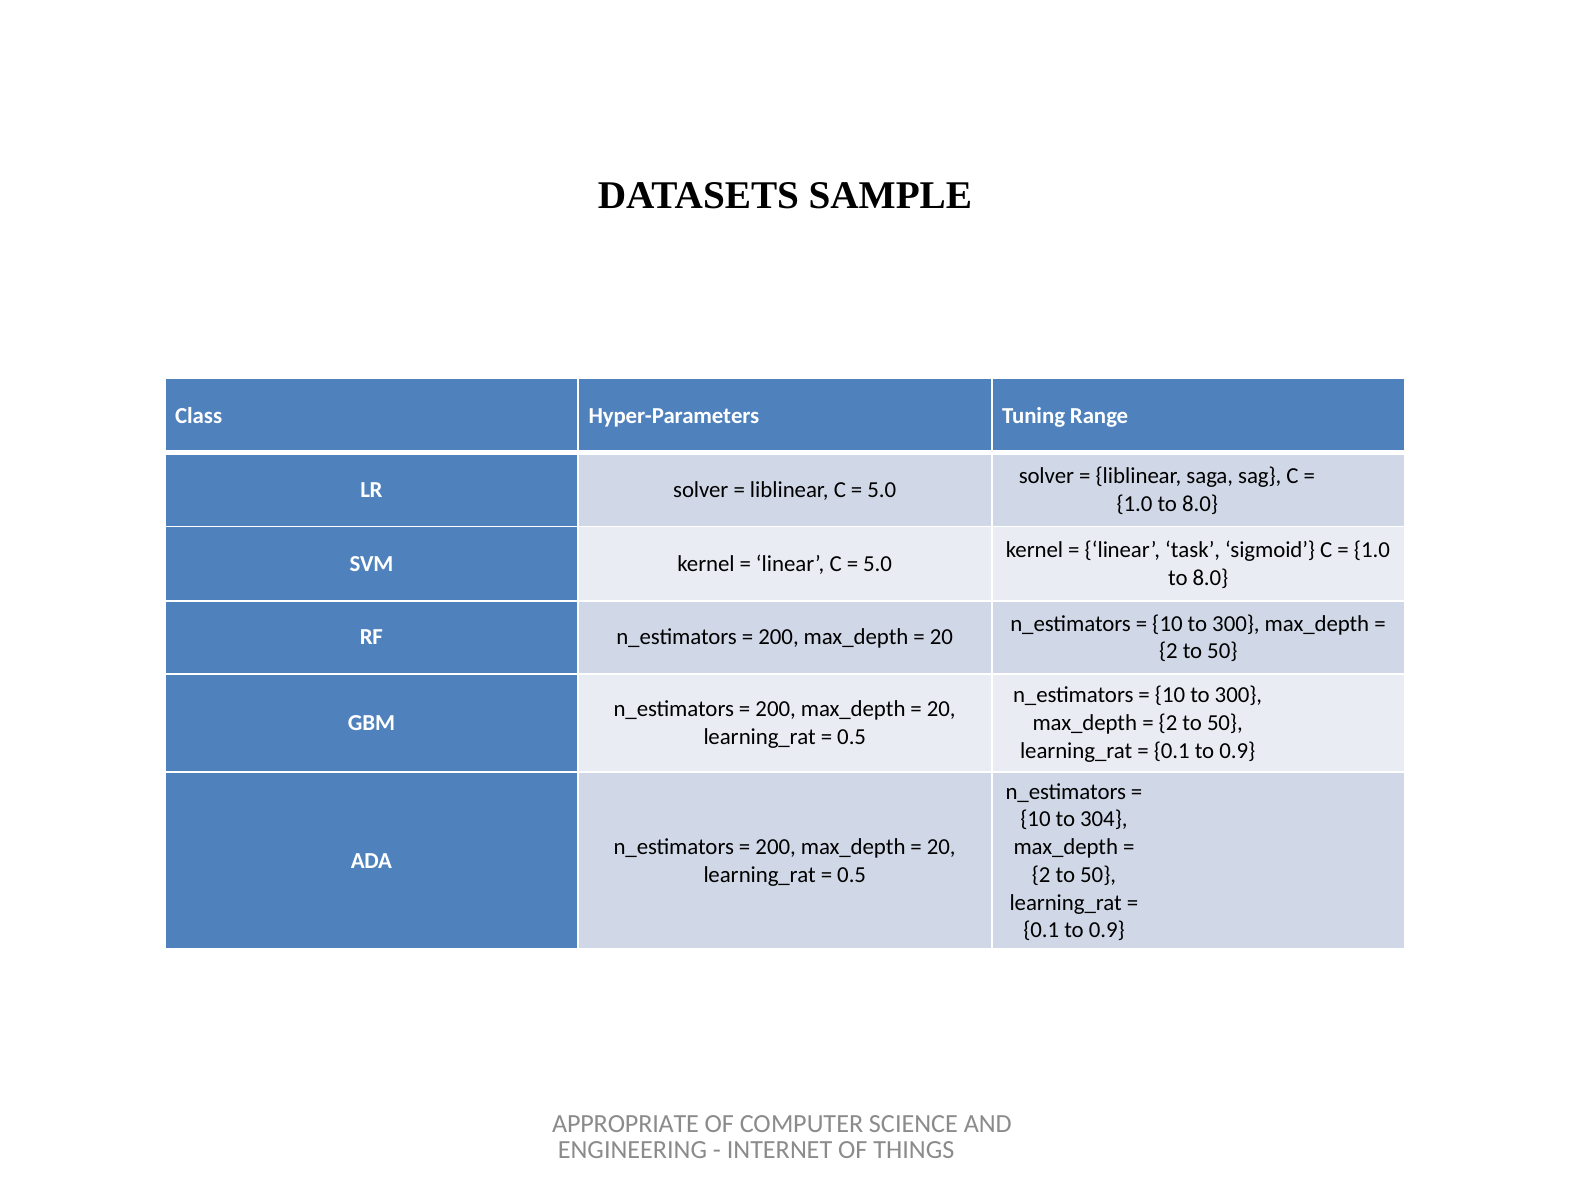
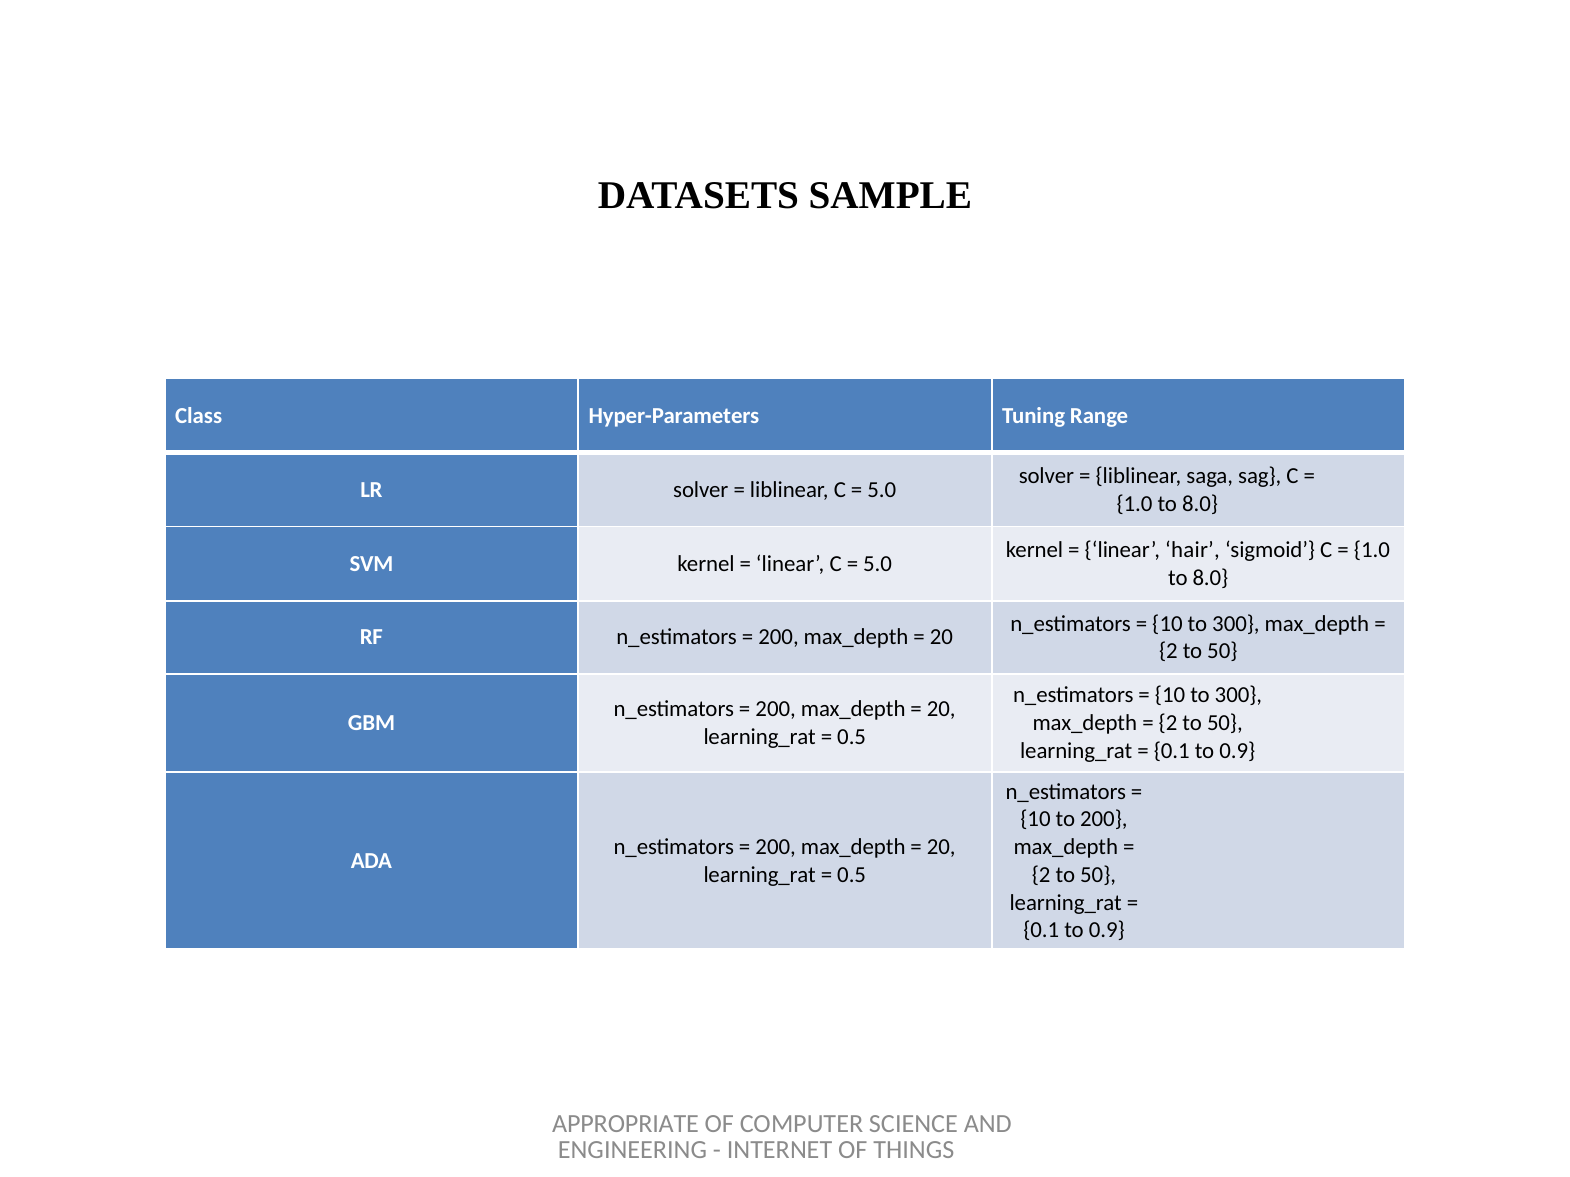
task: task -> hair
to 304: 304 -> 200
